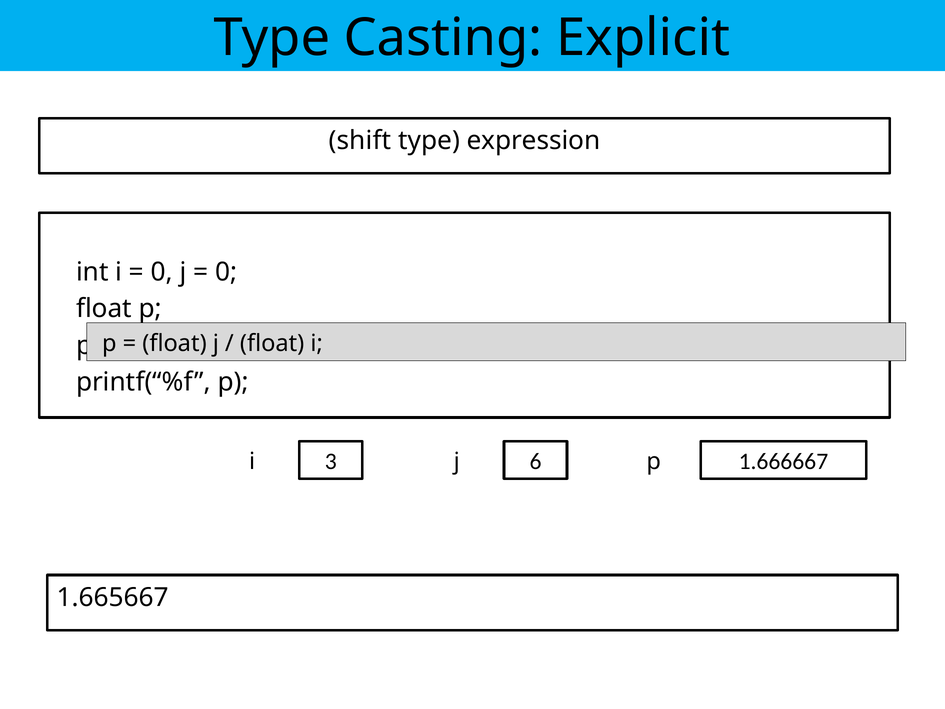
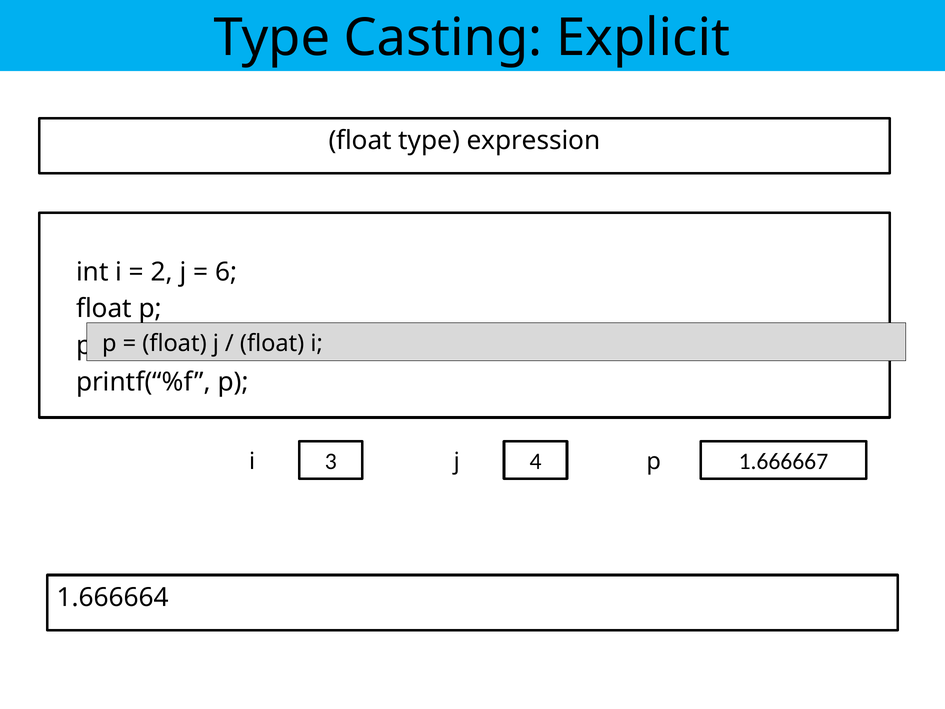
shift at (360, 140): shift -> float
0 at (162, 272): 0 -> 2
0 at (226, 272): 0 -> 6
6: 6 -> 4
1.665667: 1.665667 -> 1.666664
